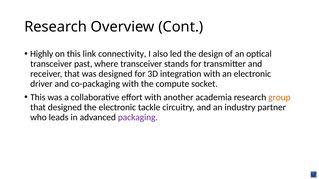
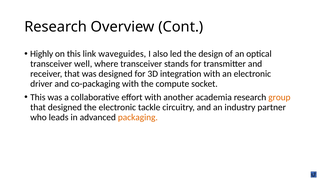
connectivity: connectivity -> waveguides
past: past -> well
packaging colour: purple -> orange
